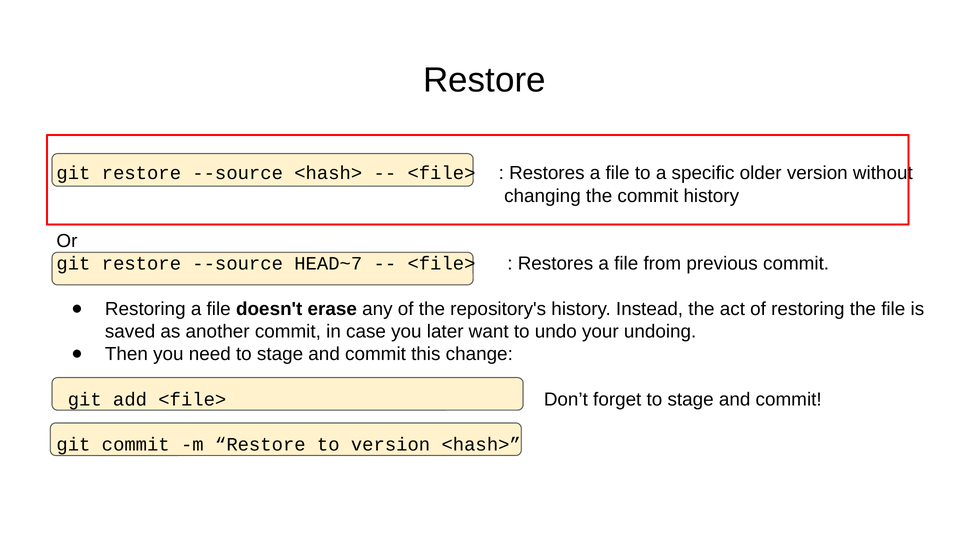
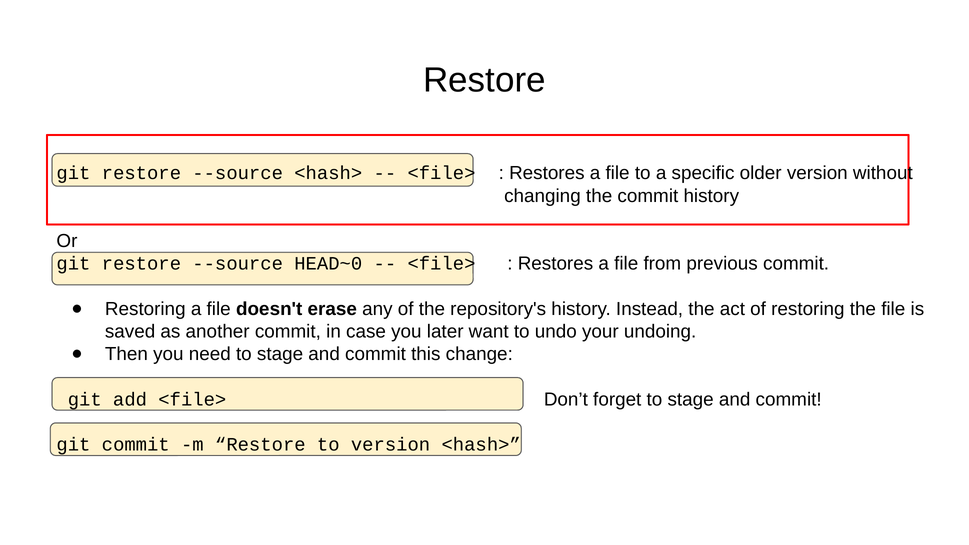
HEAD~7: HEAD~7 -> HEAD~0
